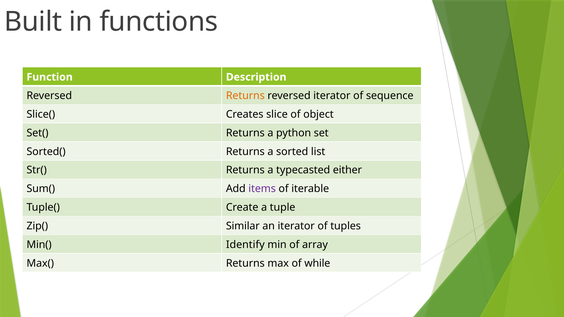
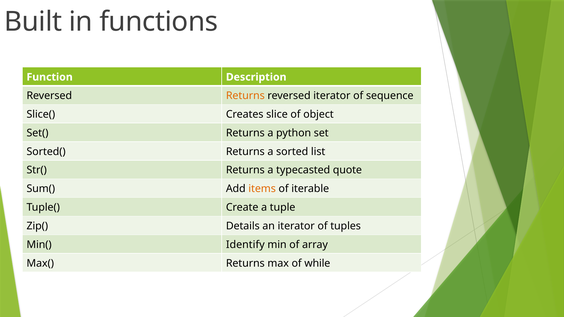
either: either -> quote
items colour: purple -> orange
Similar: Similar -> Details
